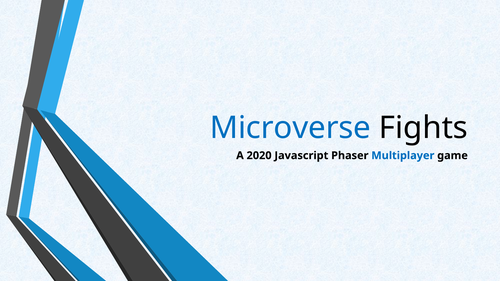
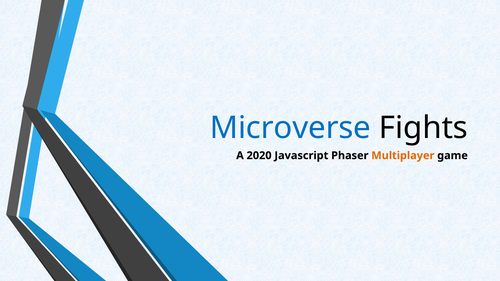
Multiplayer colour: blue -> orange
